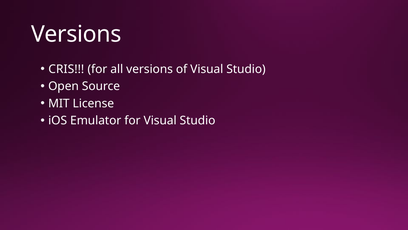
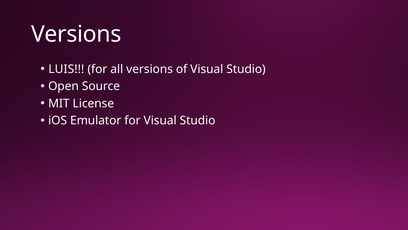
CRIS: CRIS -> LUIS
